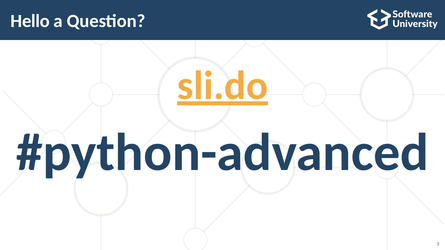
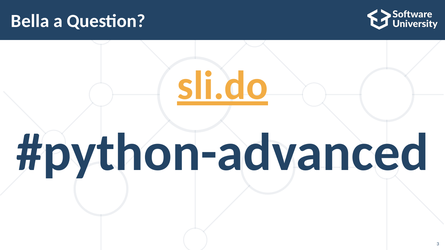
Hello: Hello -> Bella
